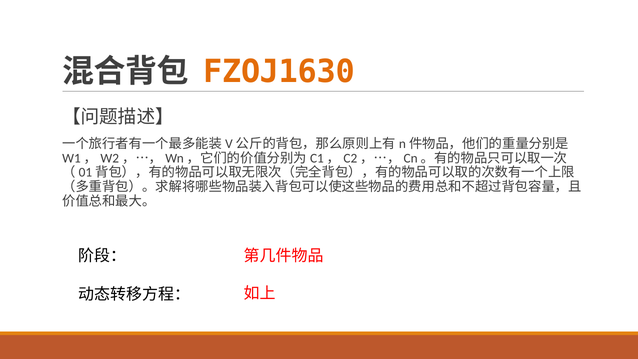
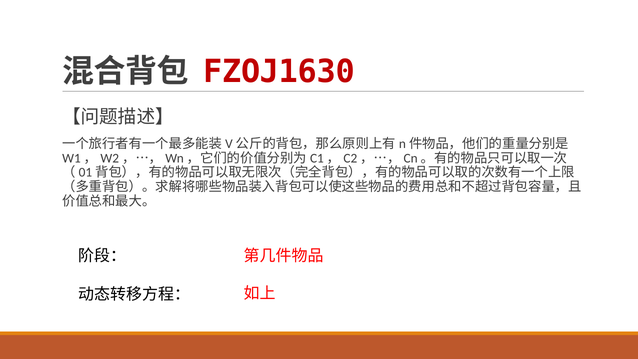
FZOJ1630 colour: orange -> red
